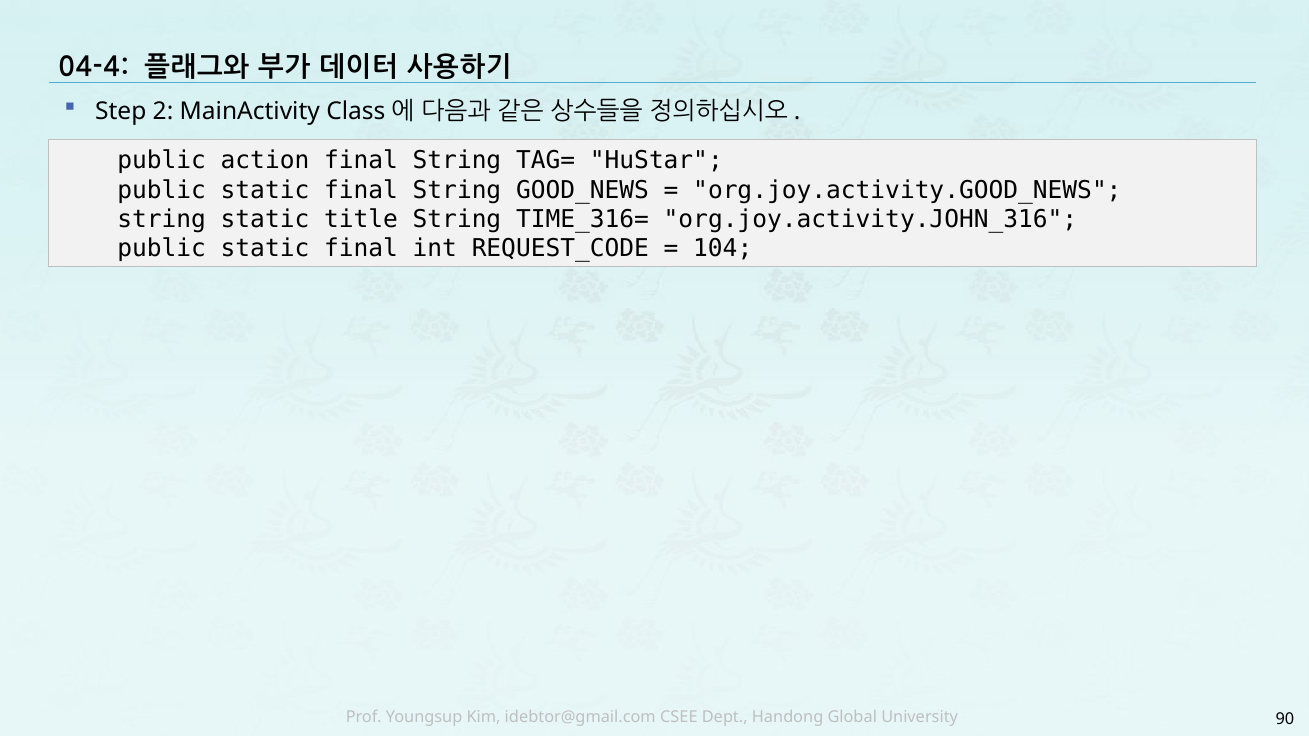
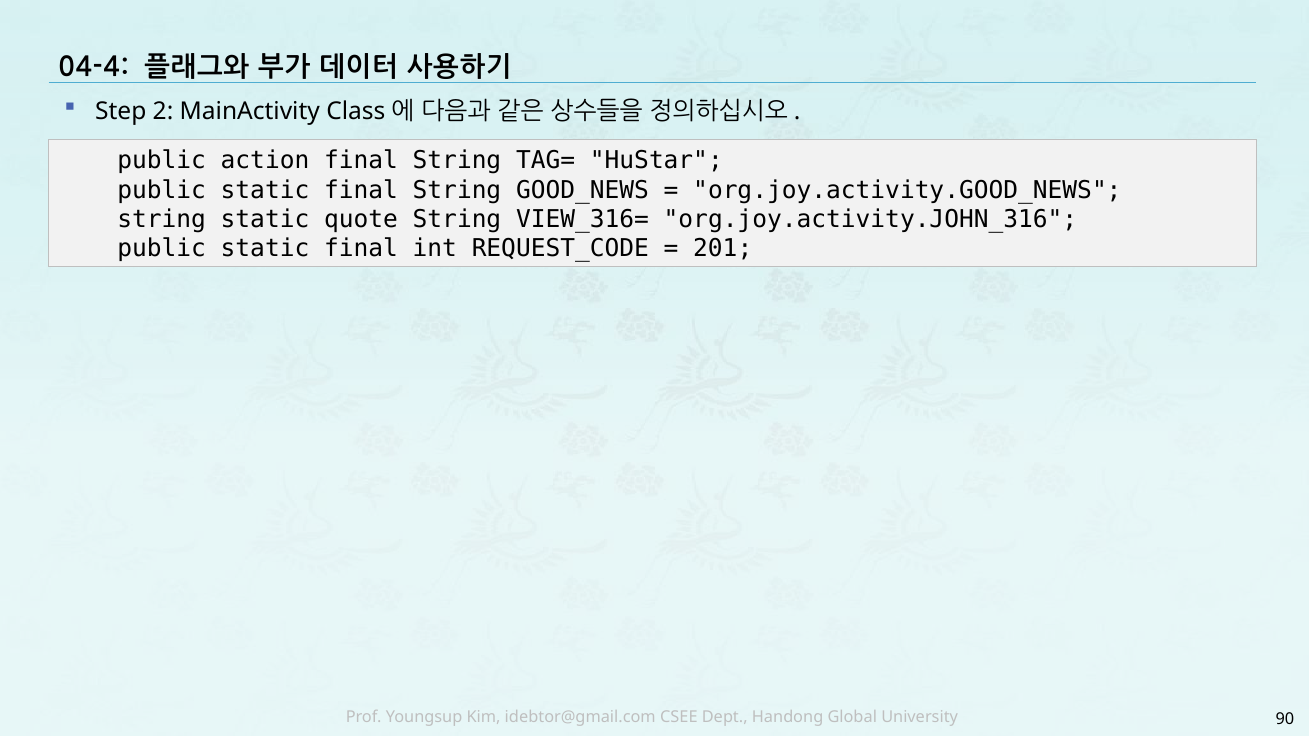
title: title -> quote
TIME_316=: TIME_316= -> VIEW_316=
104: 104 -> 201
